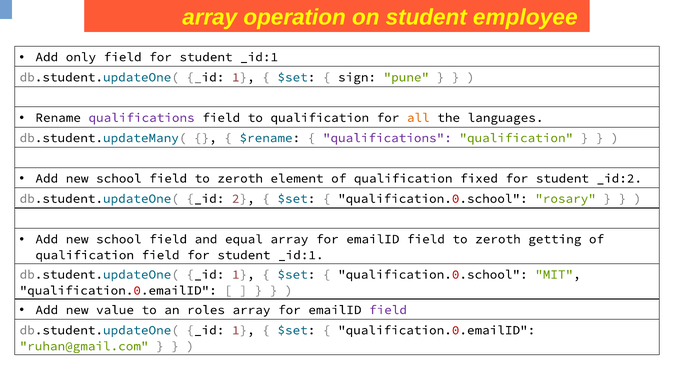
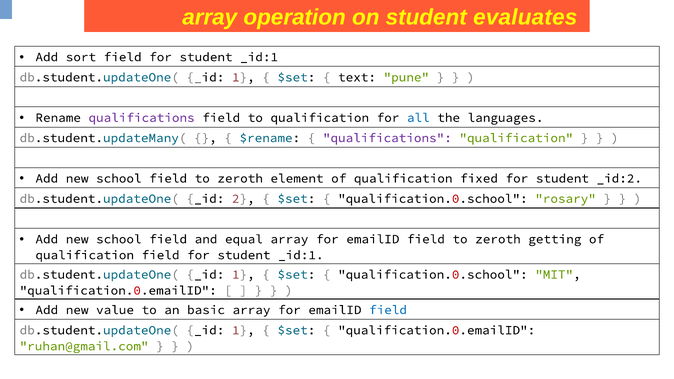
employee: employee -> evaluates
only: only -> sort
sign: sign -> text
all colour: orange -> blue
roles: roles -> basic
field at (388, 310) colour: purple -> blue
